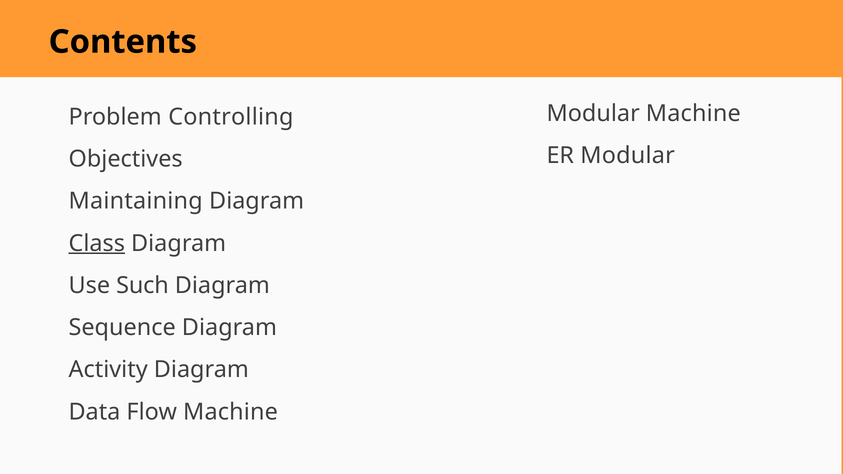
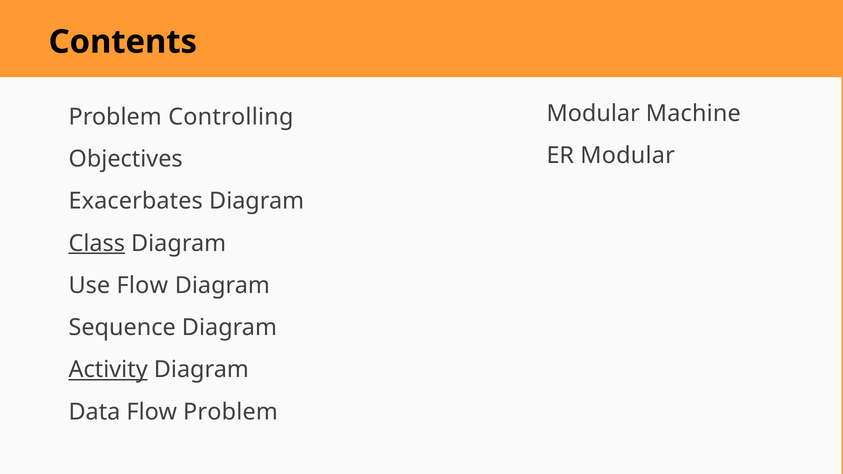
Maintaining: Maintaining -> Exacerbates
Use Such: Such -> Flow
Activity underline: none -> present
Flow Machine: Machine -> Problem
